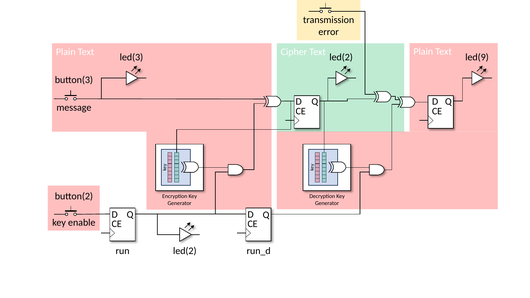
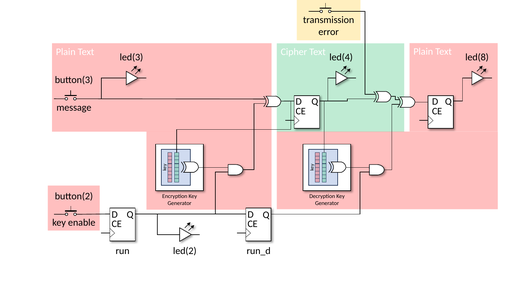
led(2 at (341, 57): led(2 -> led(4
led(9: led(9 -> led(8
